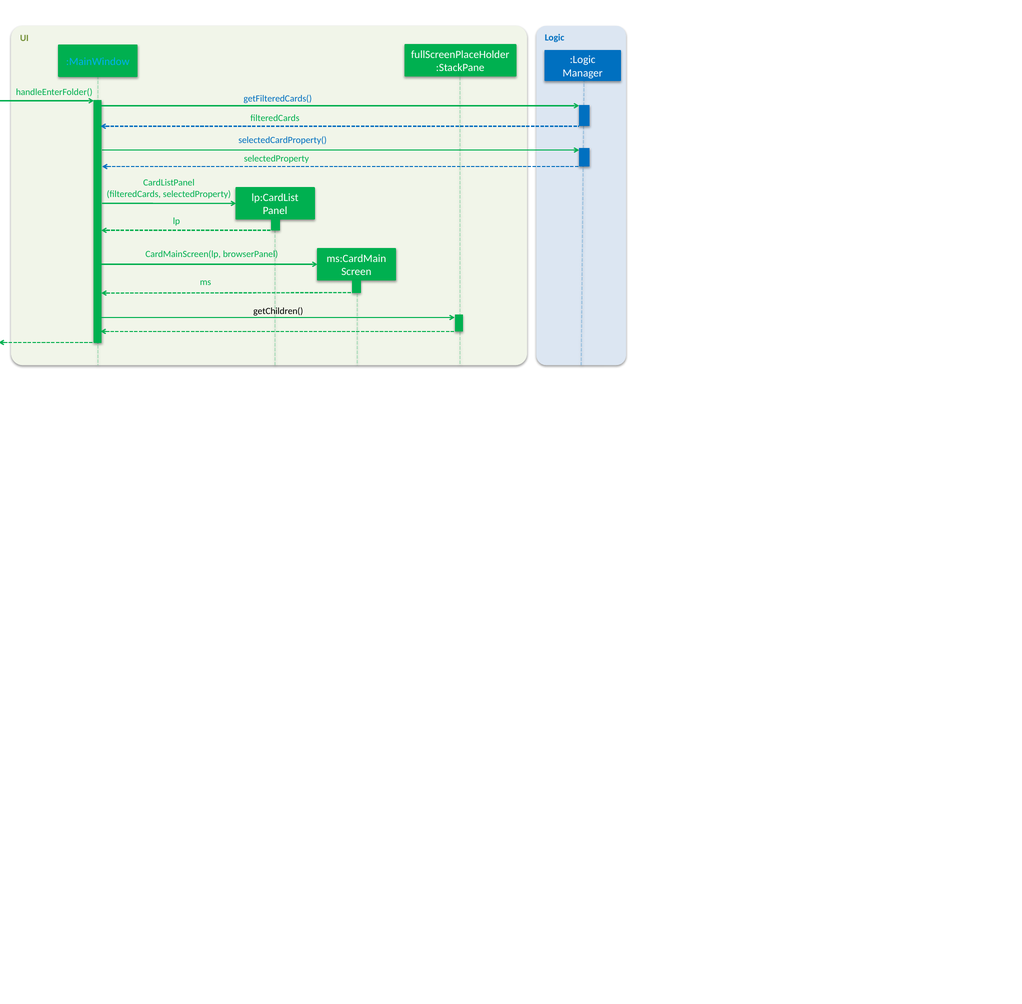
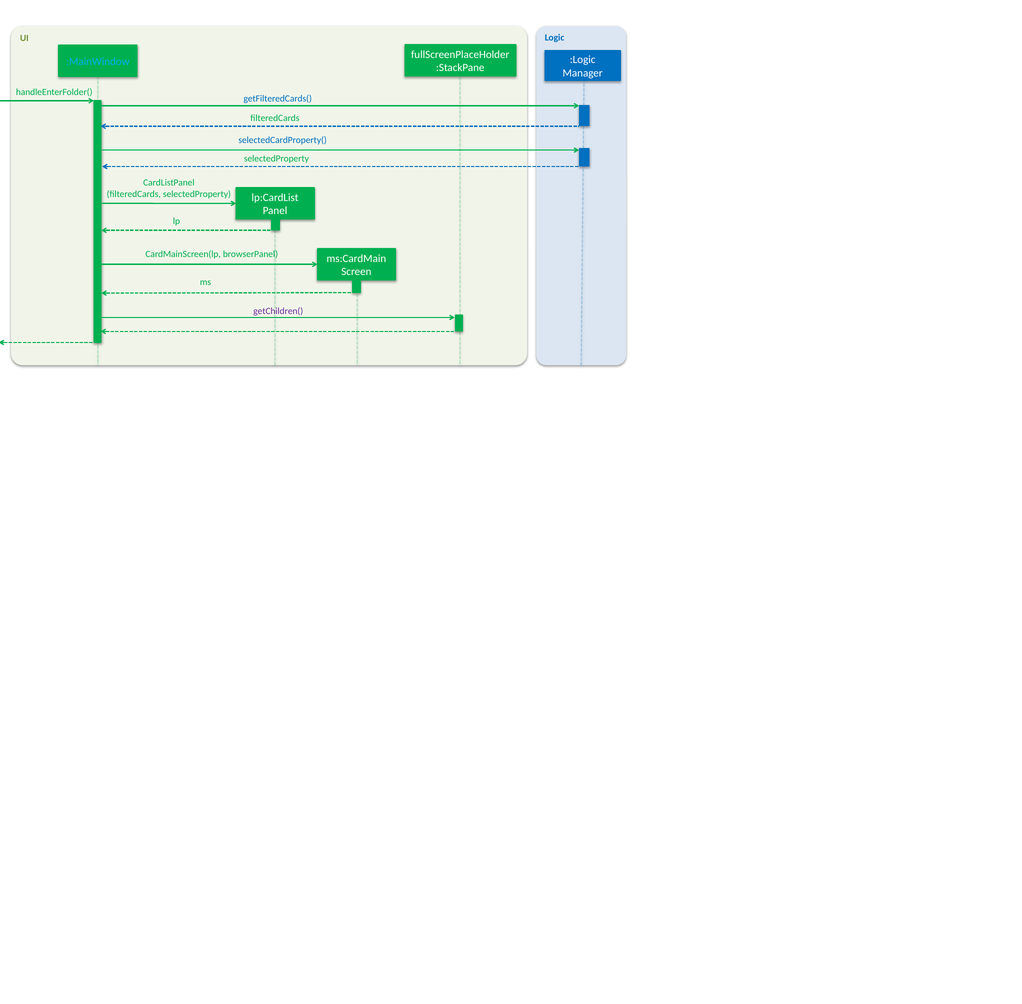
getChildren( colour: black -> purple
